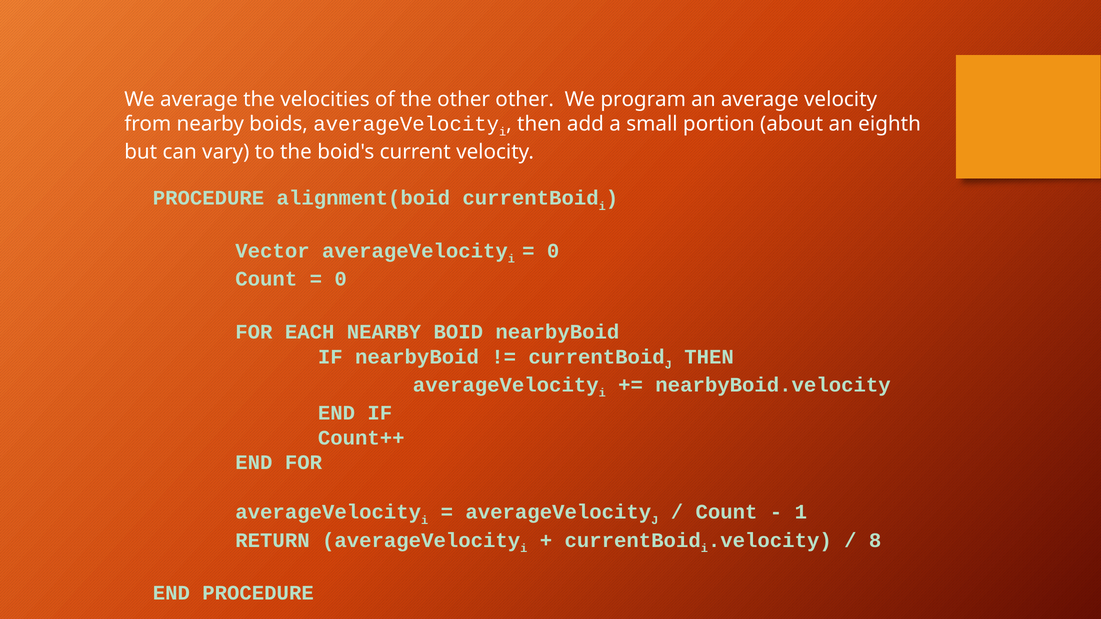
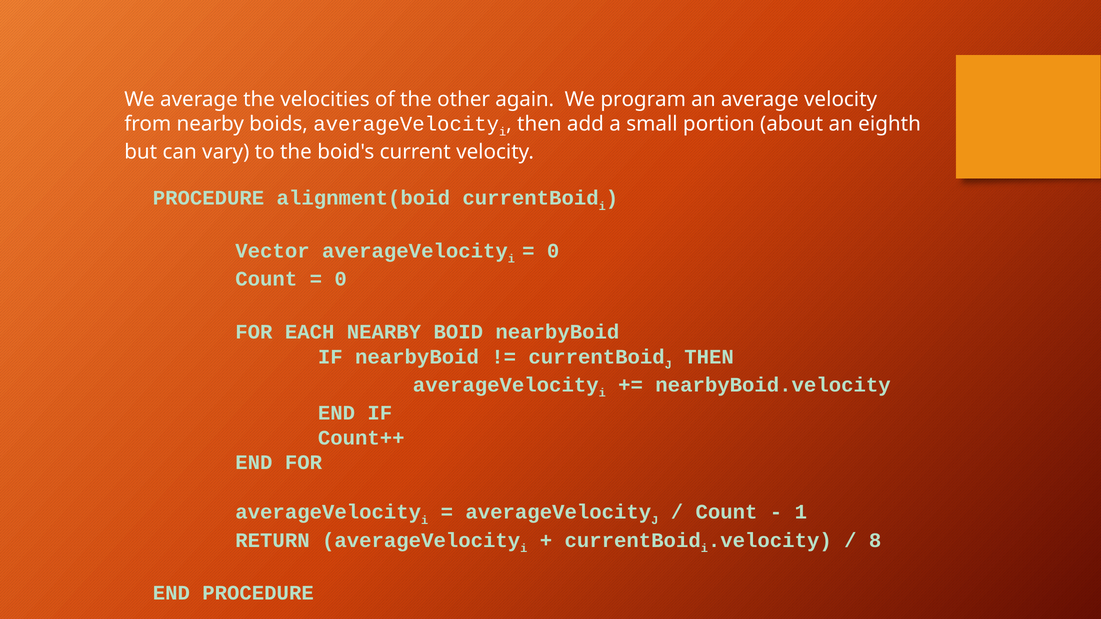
other other: other -> again
